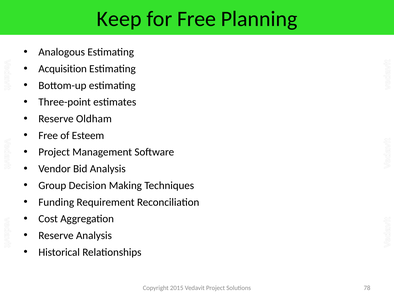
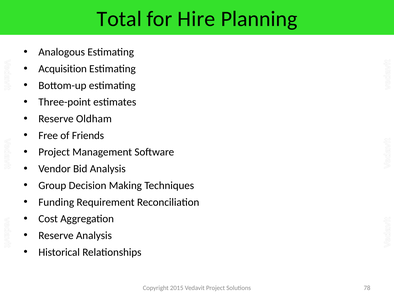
Keep: Keep -> Total
for Free: Free -> Hire
Esteem: Esteem -> Friends
